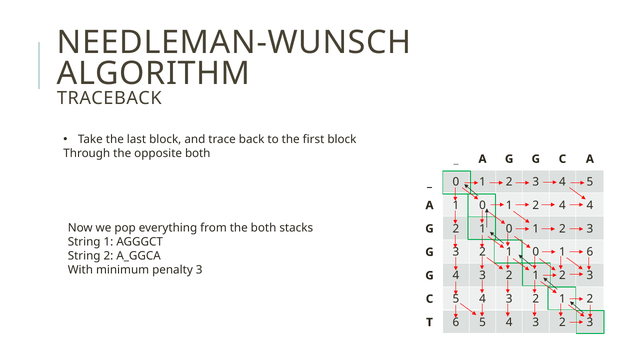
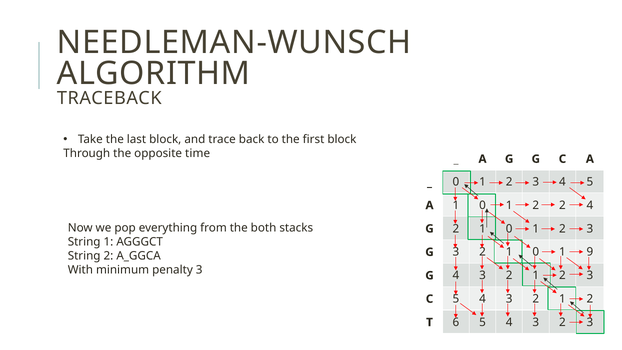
opposite both: both -> time
2 4: 4 -> 2
1 6: 6 -> 9
